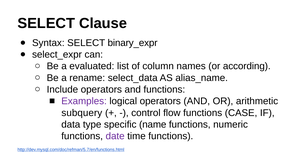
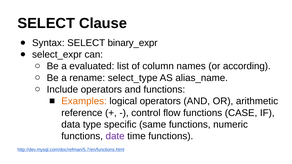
select_data: select_data -> select_type
Examples colour: purple -> orange
subquery: subquery -> reference
name: name -> same
